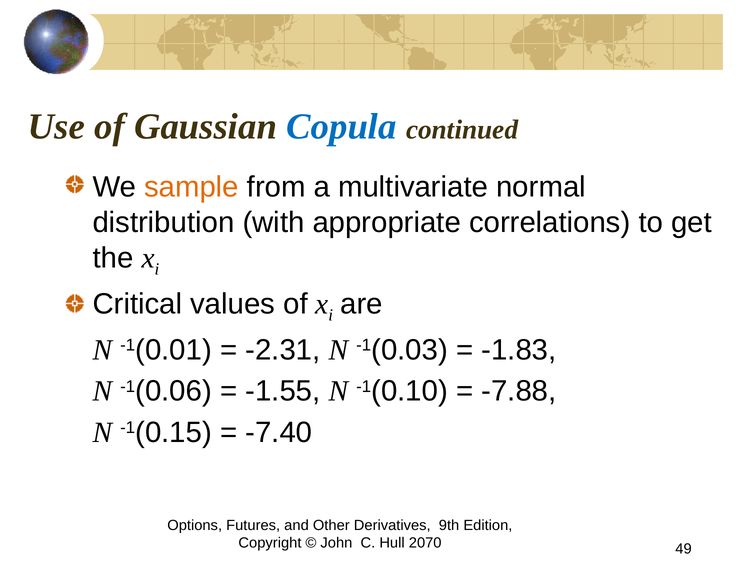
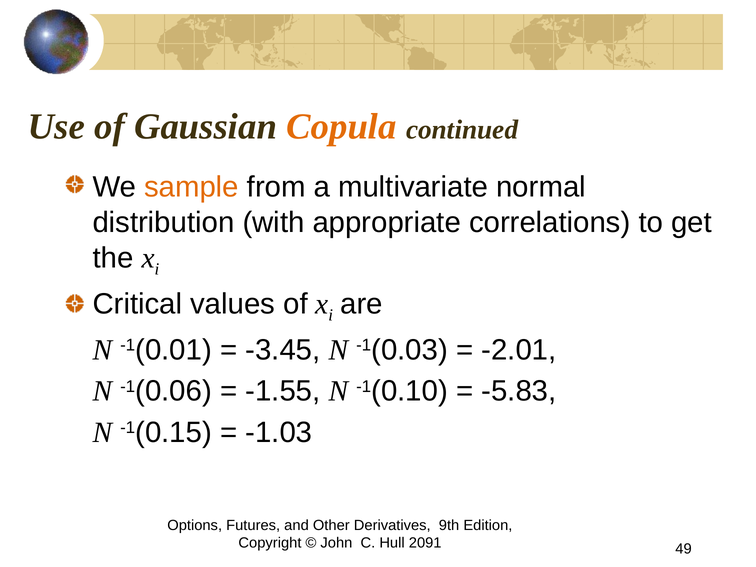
Copula colour: blue -> orange
-2.31: -2.31 -> -3.45
-1.83: -1.83 -> -2.01
-7.88: -7.88 -> -5.83
-7.40: -7.40 -> -1.03
2070: 2070 -> 2091
